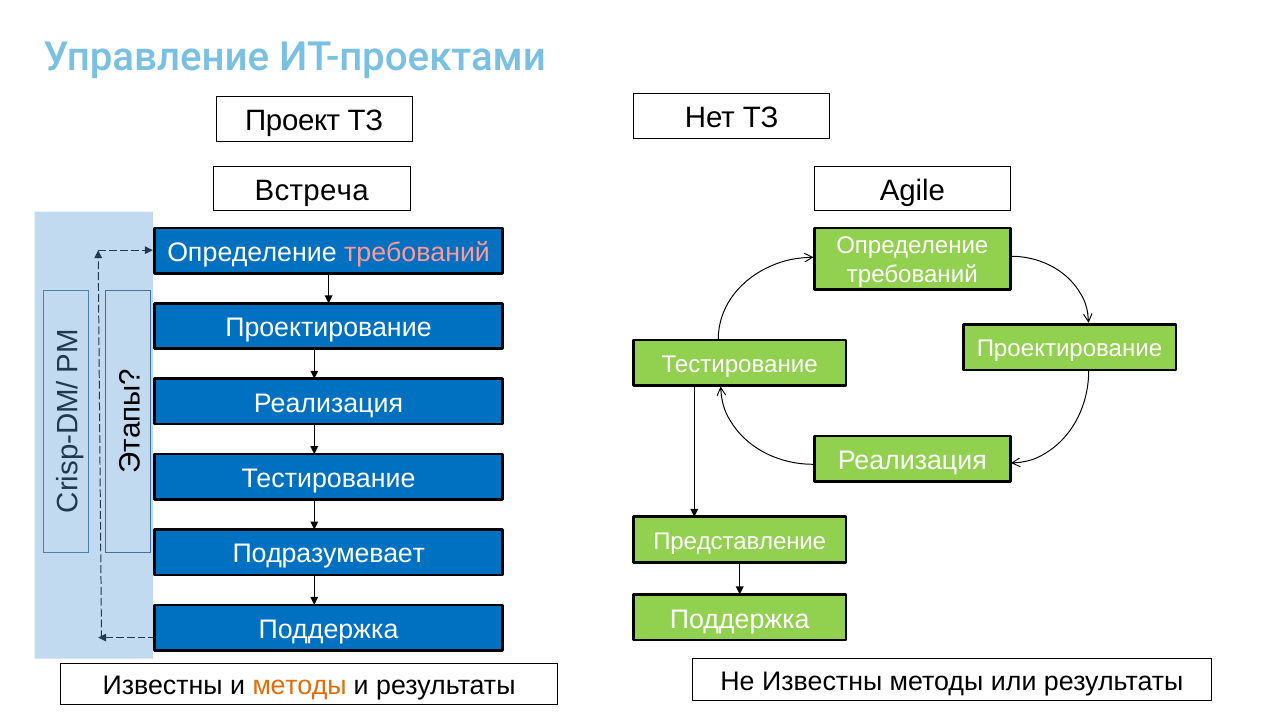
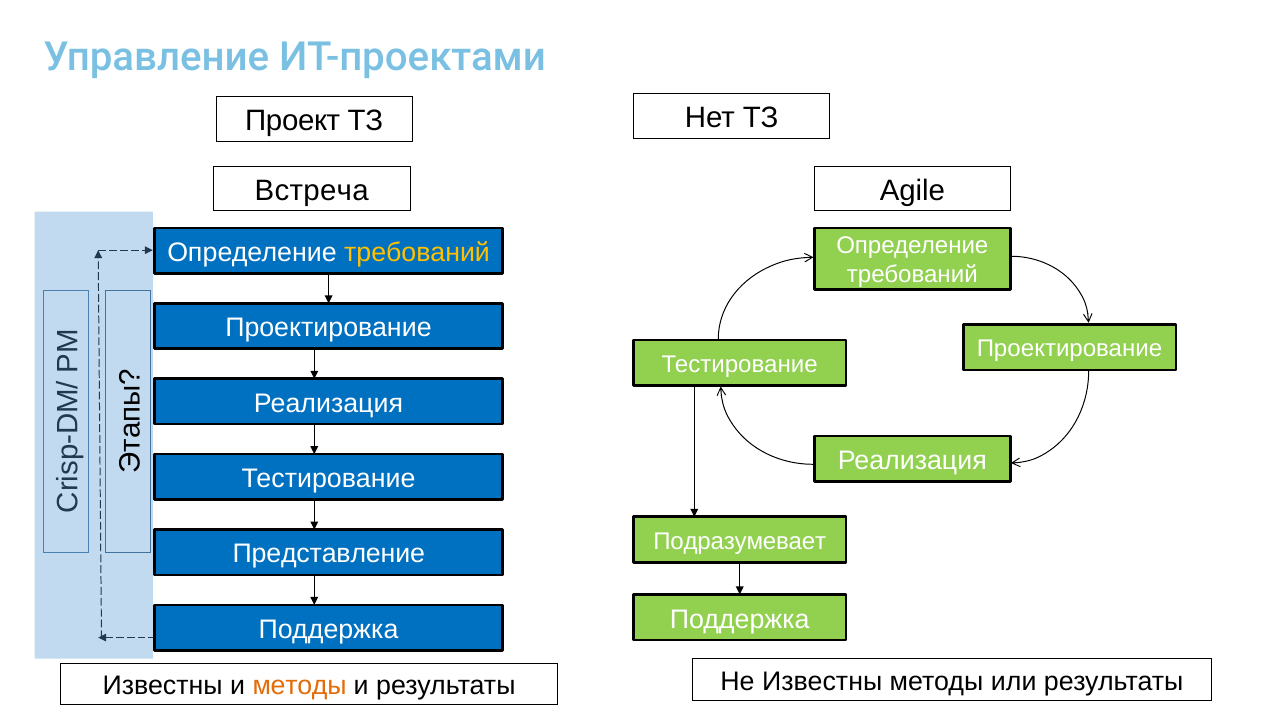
требований at (417, 253) colour: pink -> yellow
Представление: Представление -> Подразумевает
Подразумевает: Подразумевает -> Представление
